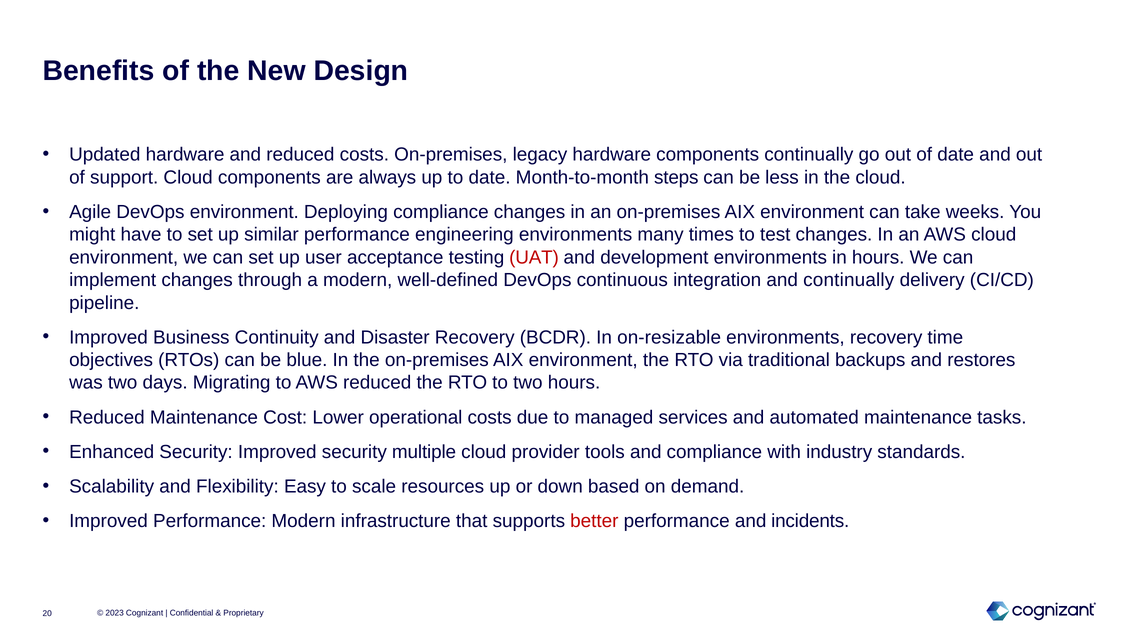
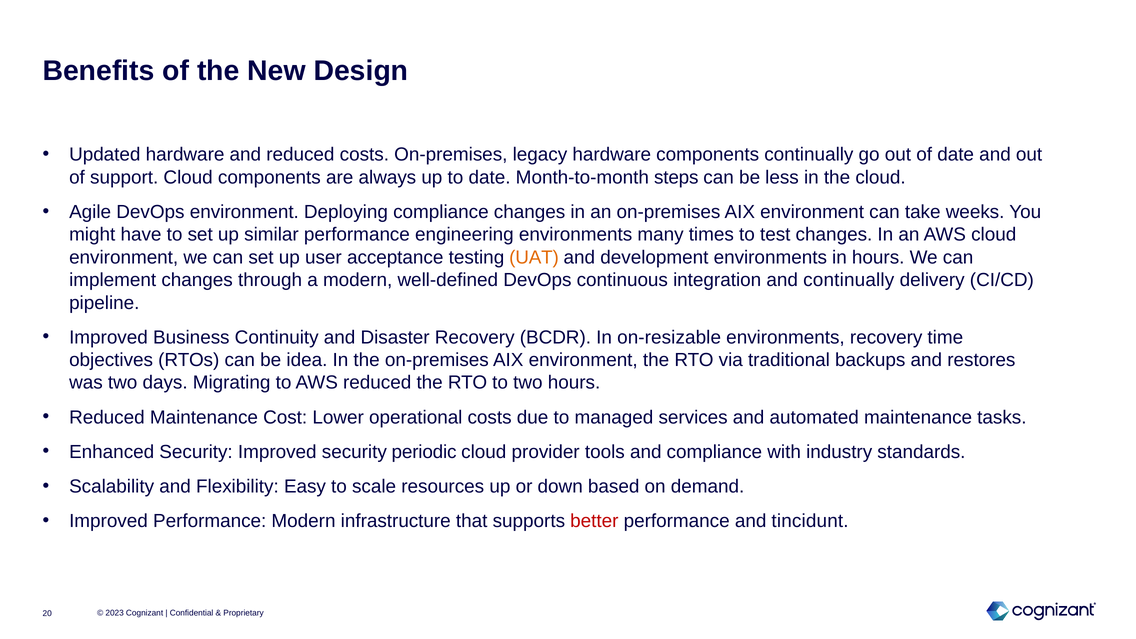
UAT colour: red -> orange
blue: blue -> idea
multiple: multiple -> periodic
incidents: incidents -> tincidunt
